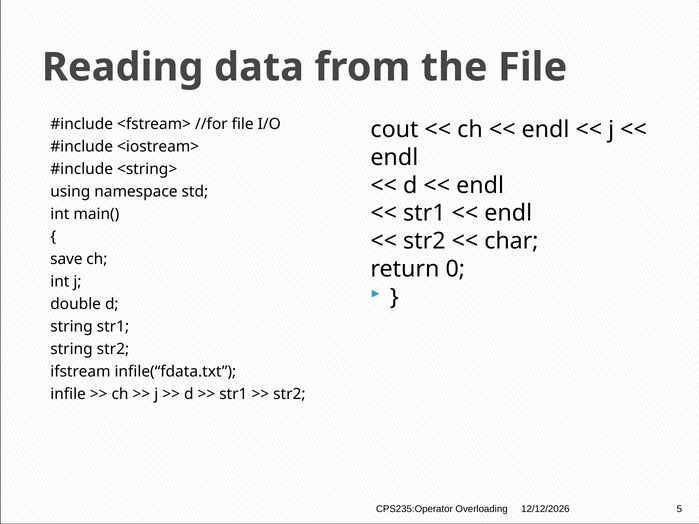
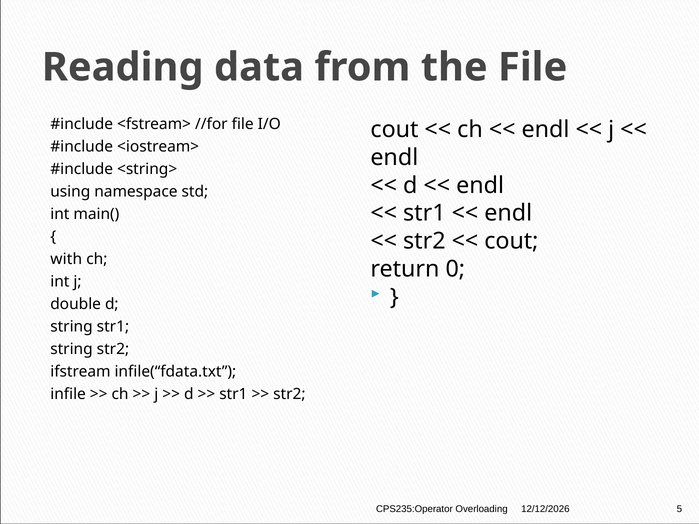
char at (511, 241): char -> cout
save: save -> with
